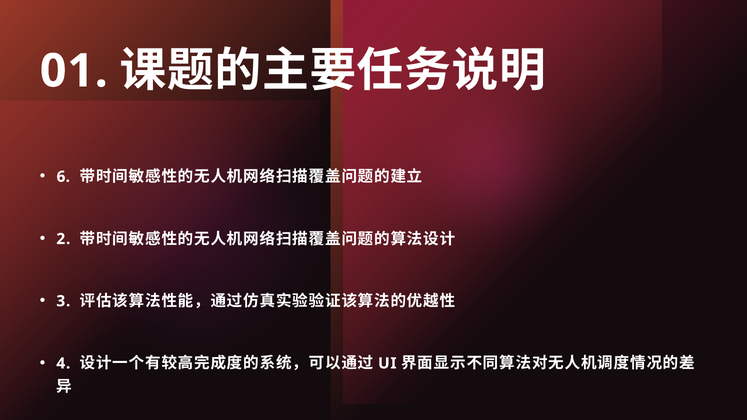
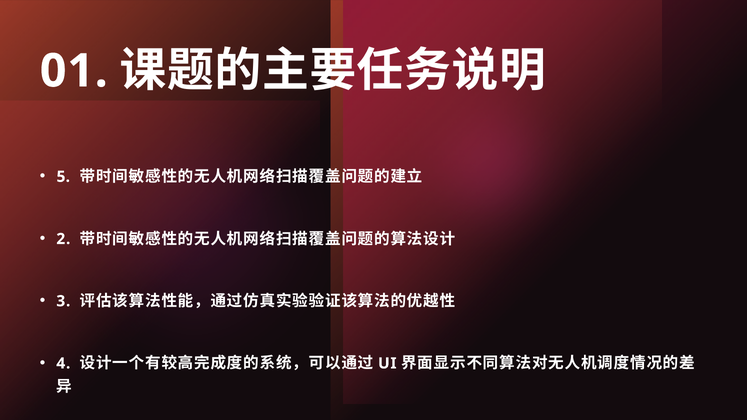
6: 6 -> 5
